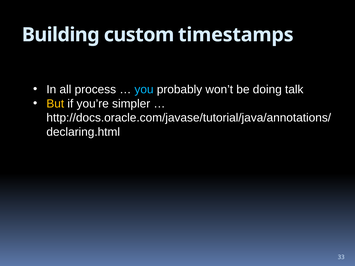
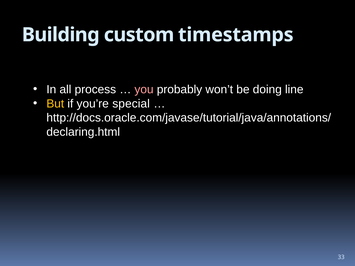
you colour: light blue -> pink
talk: talk -> line
simpler: simpler -> special
